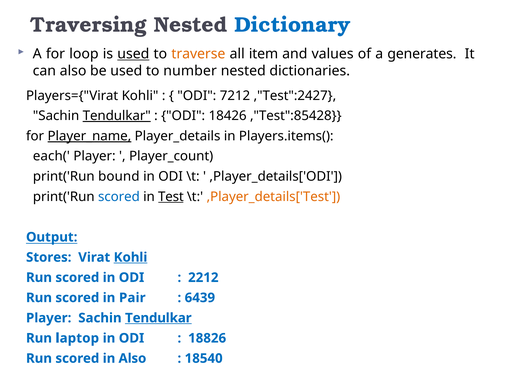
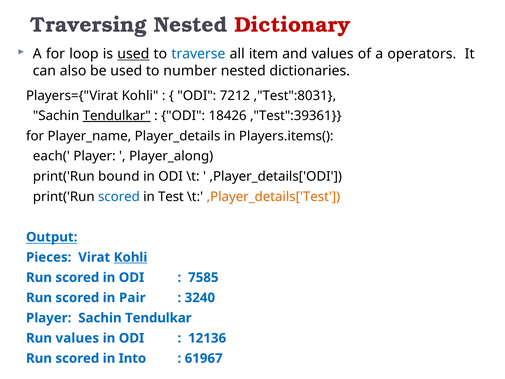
Dictionary colour: blue -> red
traverse colour: orange -> blue
generates: generates -> operators
,"Test":2427: ,"Test":2427 -> ,"Test":8031
,"Test":85428: ,"Test":85428 -> ,"Test":39361
Player_name underline: present -> none
Player_count: Player_count -> Player_along
Test underline: present -> none
Stores: Stores -> Pieces
2212: 2212 -> 7585
6439: 6439 -> 3240
Tendulkar at (158, 318) underline: present -> none
Run laptop: laptop -> values
18826: 18826 -> 12136
in Also: Also -> Into
18540: 18540 -> 61967
